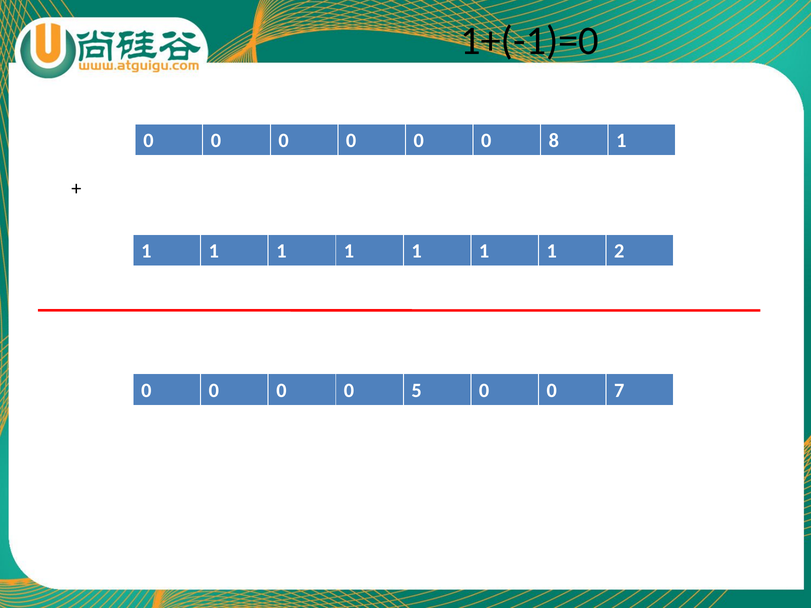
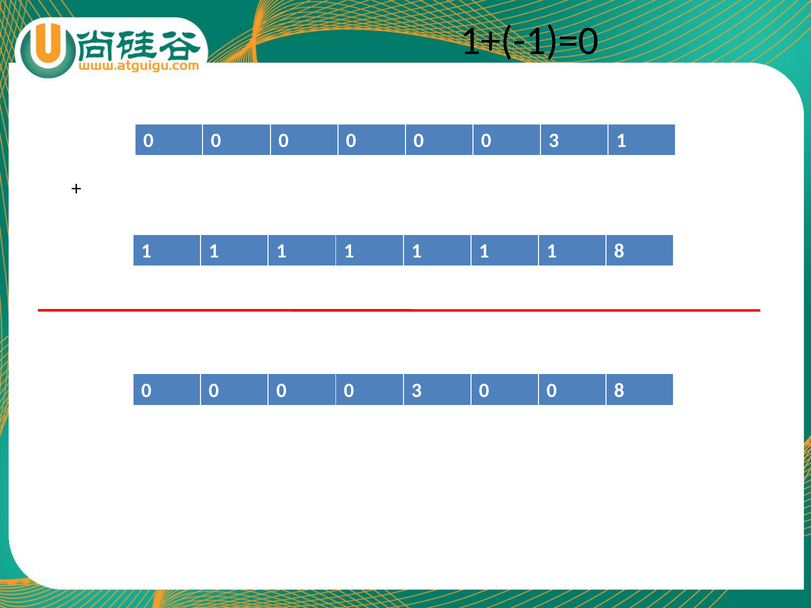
8 at (554, 141): 8 -> 3
1 2: 2 -> 8
5 at (417, 391): 5 -> 3
0 7: 7 -> 8
